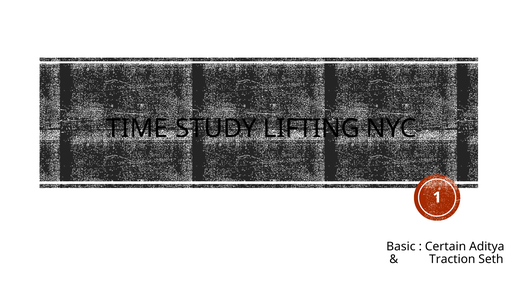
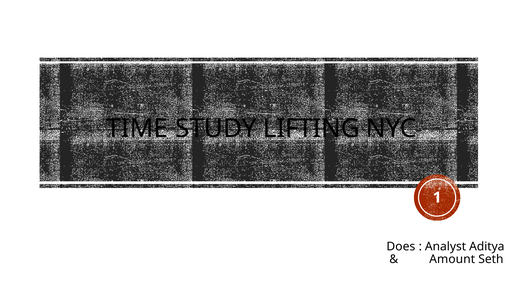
Basic: Basic -> Does
Certain: Certain -> Analyst
Traction: Traction -> Amount
